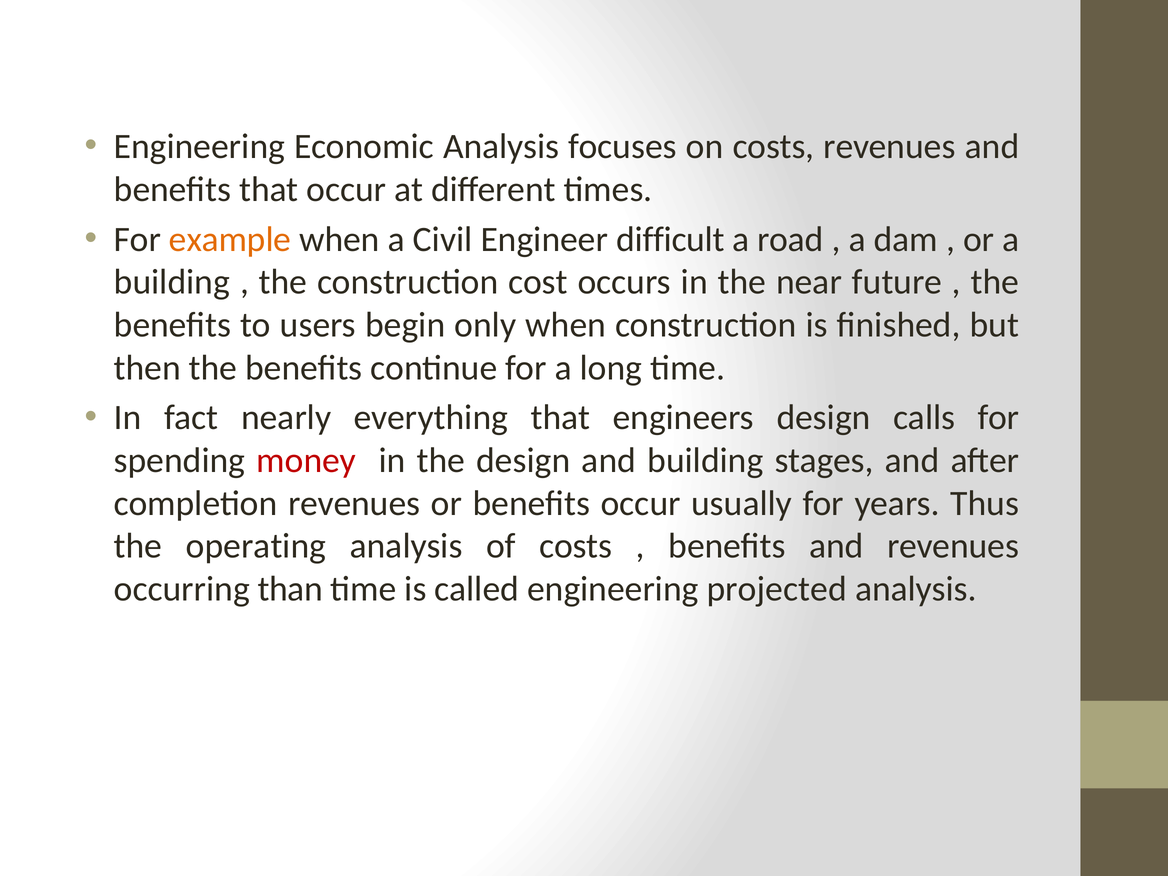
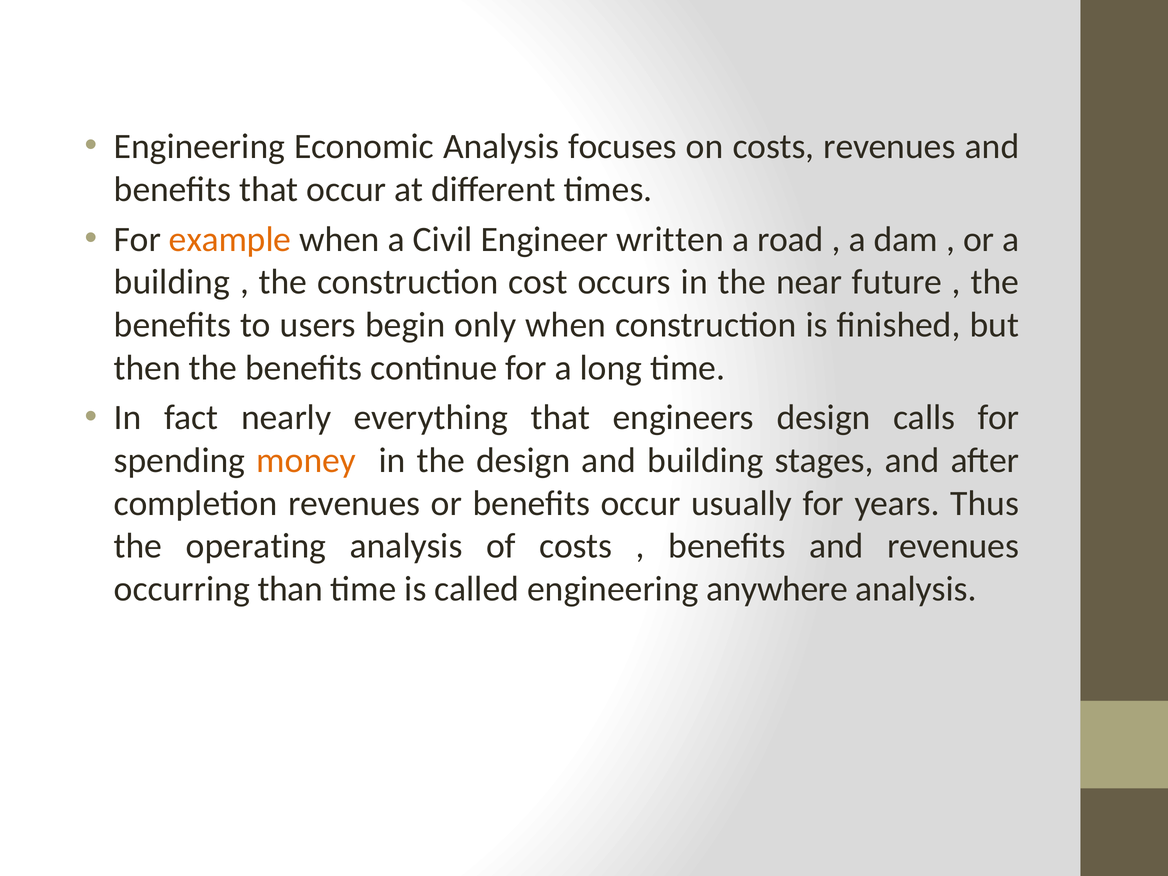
difficult: difficult -> written
money colour: red -> orange
projected: projected -> anywhere
